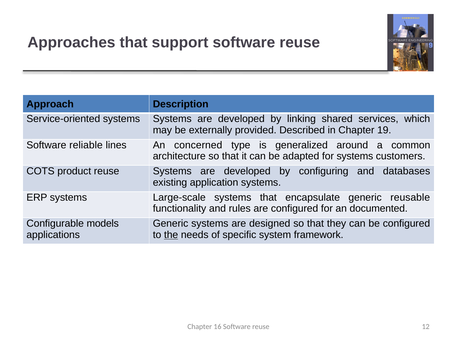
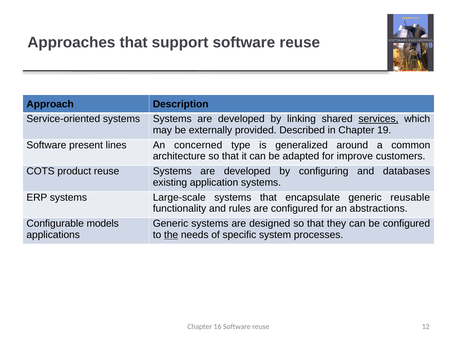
services underline: none -> present
reliable: reliable -> present
for systems: systems -> improve
documented: documented -> abstractions
framework: framework -> processes
